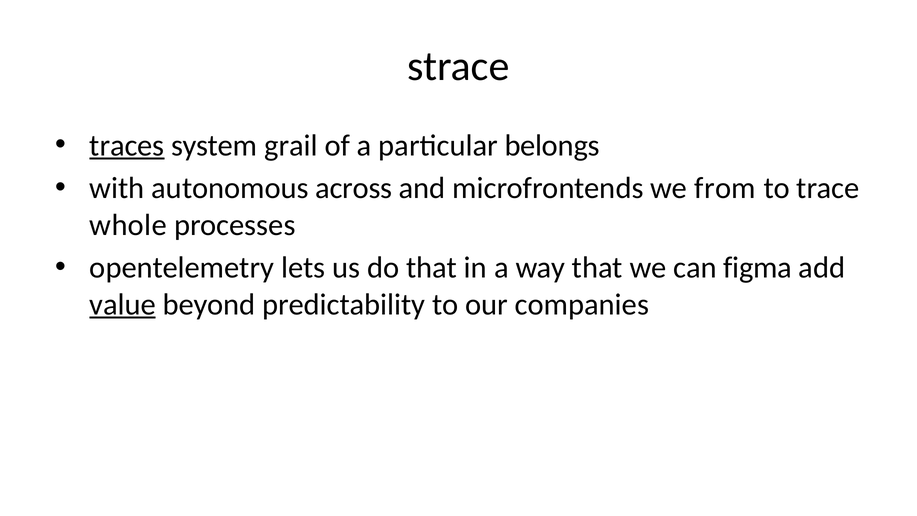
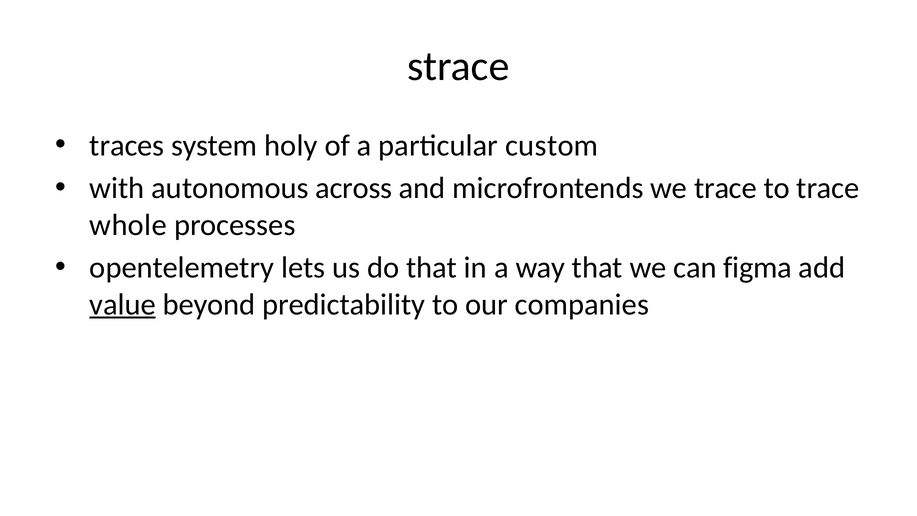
traces underline: present -> none
grail: grail -> holy
belongs: belongs -> custom
we from: from -> trace
